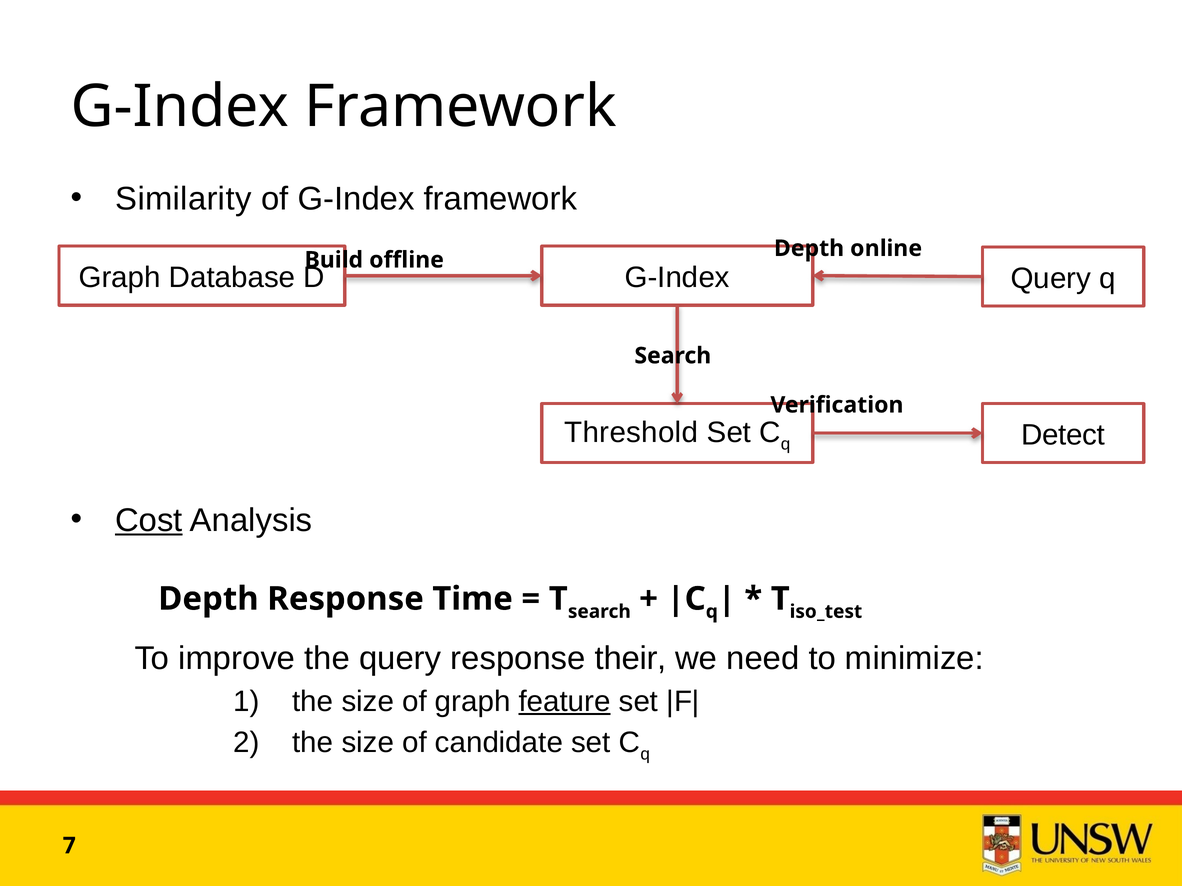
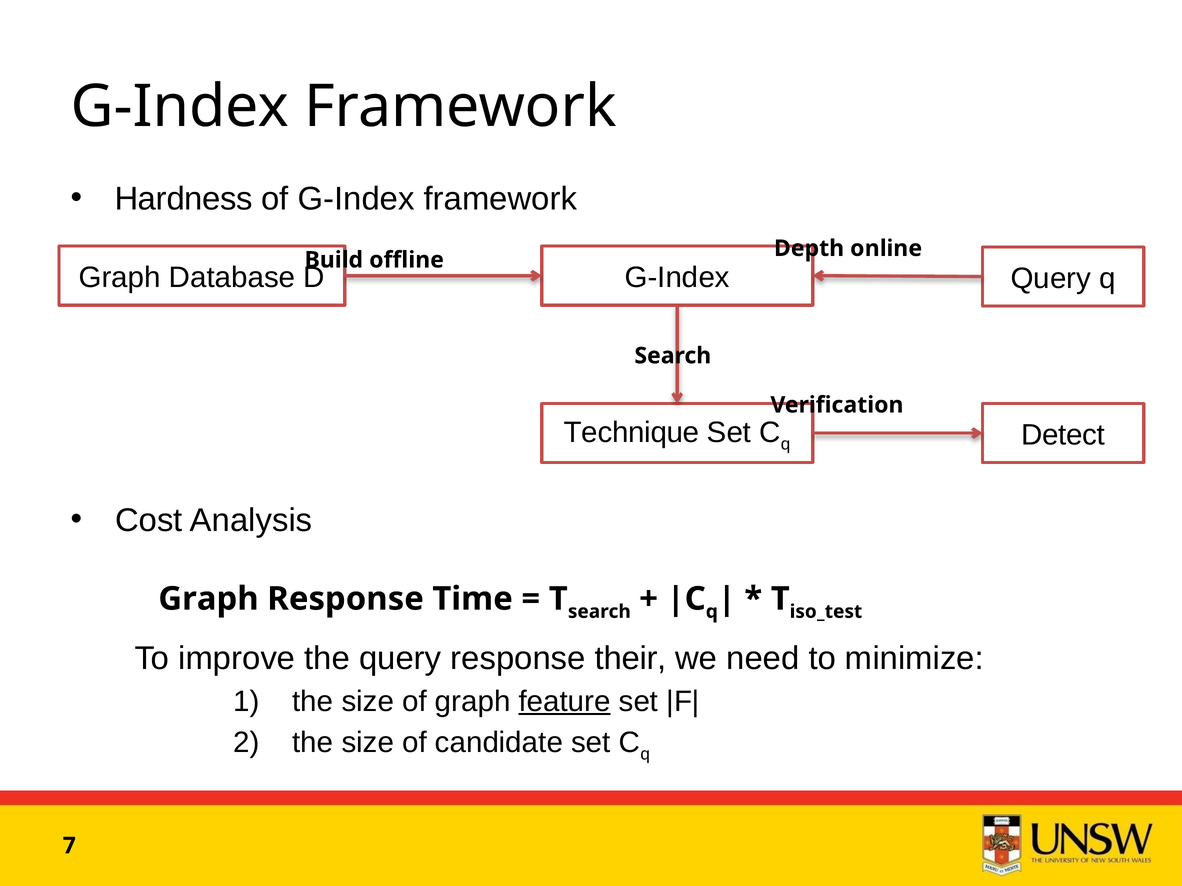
Similarity: Similarity -> Hardness
Threshold: Threshold -> Technique
Cost underline: present -> none
Depth at (208, 599): Depth -> Graph
